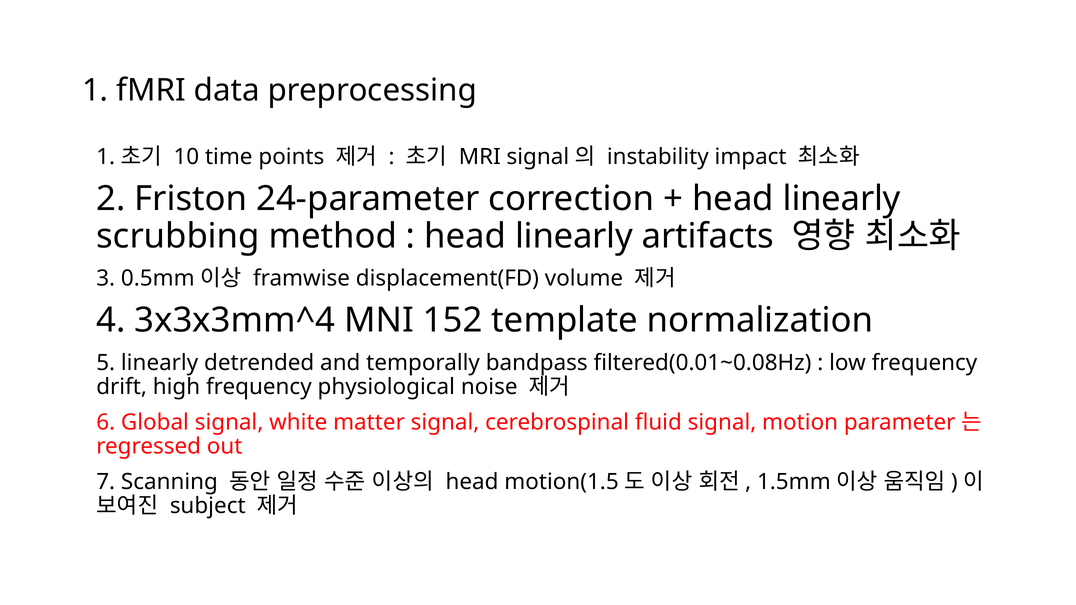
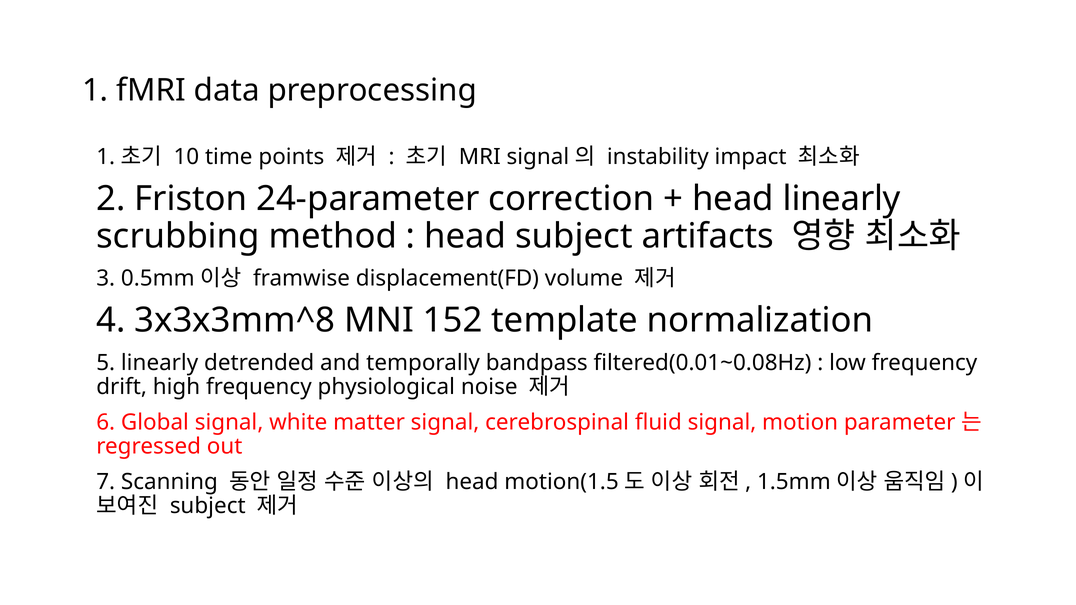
linearly at (574, 236): linearly -> subject
3x3x3mm^4: 3x3x3mm^4 -> 3x3x3mm^8
